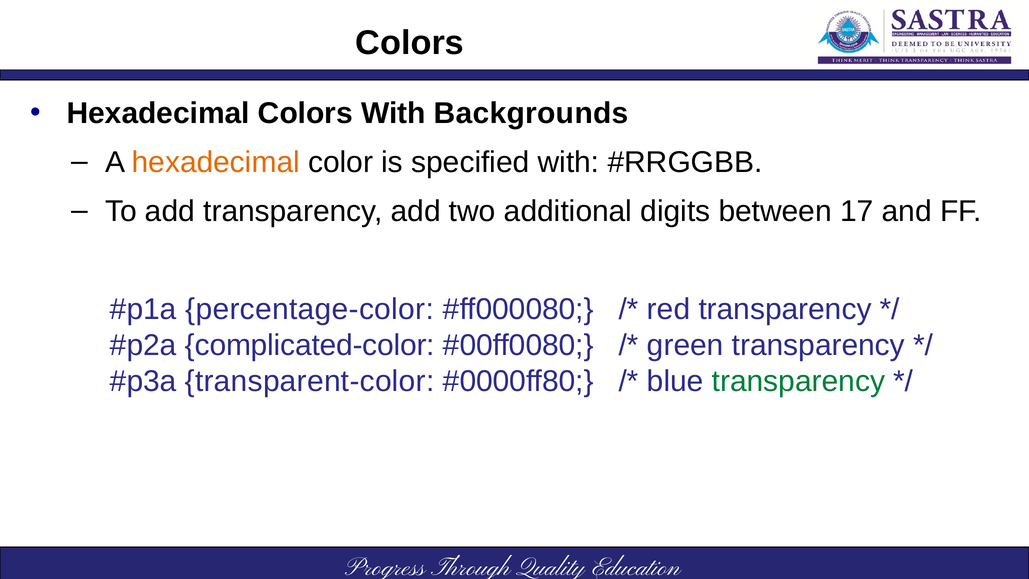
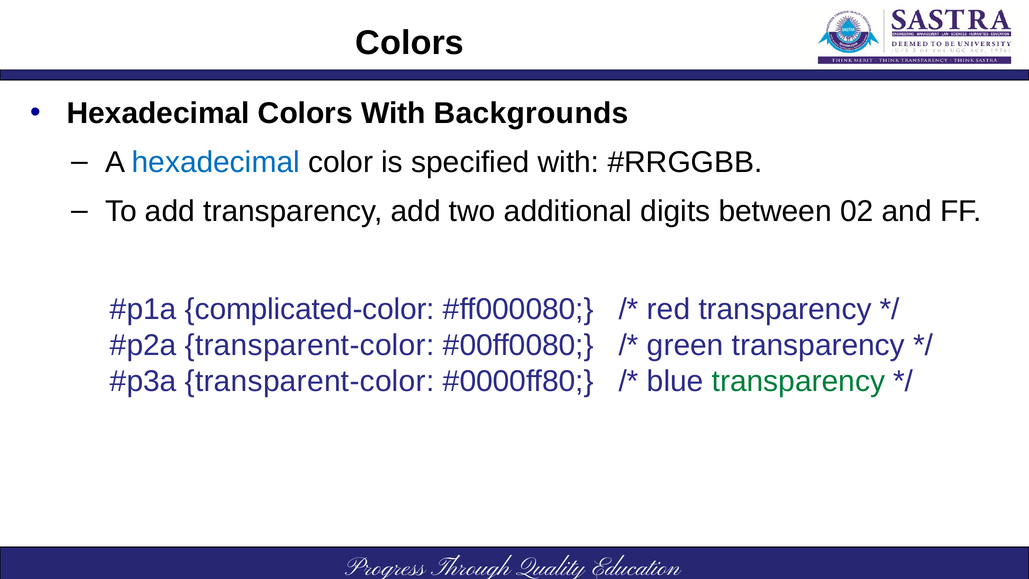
hexadecimal at (216, 162) colour: orange -> blue
17: 17 -> 02
percentage-color: percentage-color -> complicated-color
complicated-color at (310, 345): complicated-color -> transparent-color
